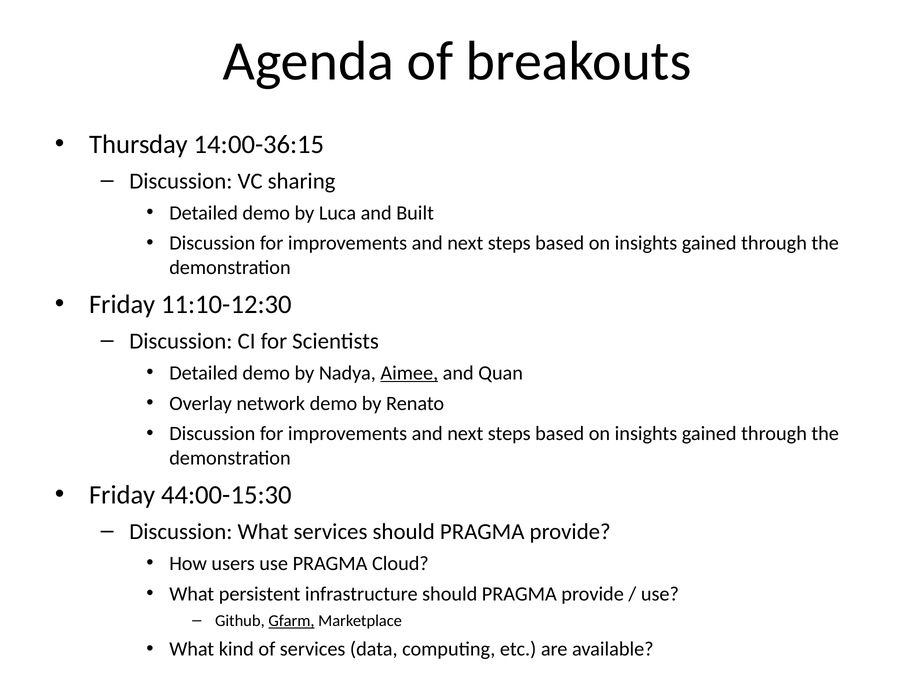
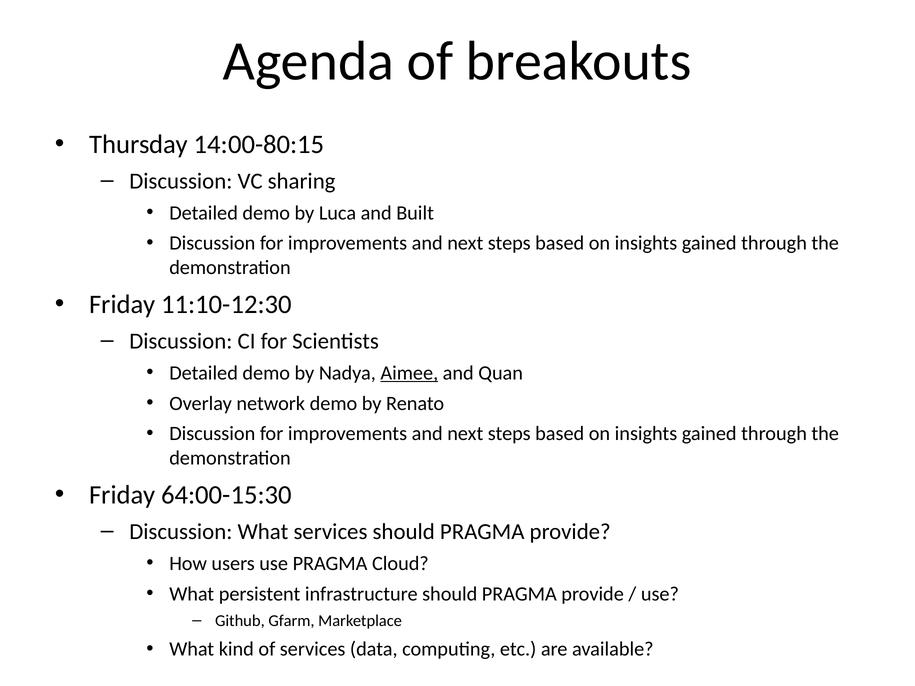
14:00-36:15: 14:00-36:15 -> 14:00-80:15
44:00-15:30: 44:00-15:30 -> 64:00-15:30
Gfarm underline: present -> none
